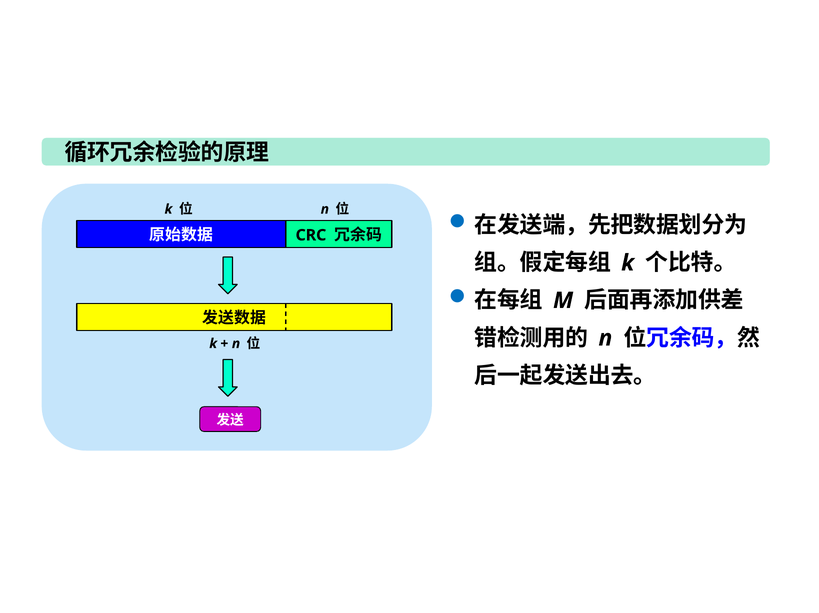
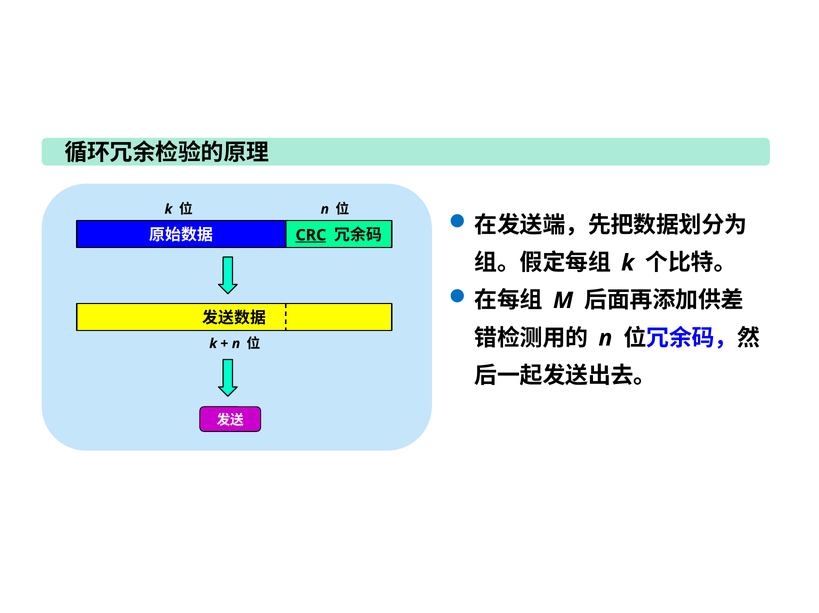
CRC underline: none -> present
